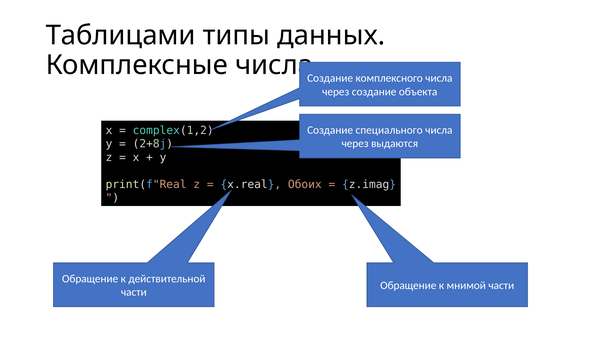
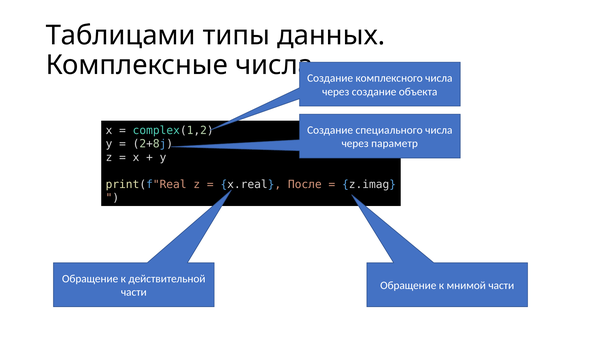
выдаются: выдаются -> параметр
Обоих: Обоих -> После
